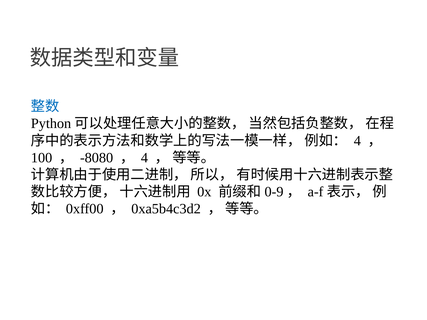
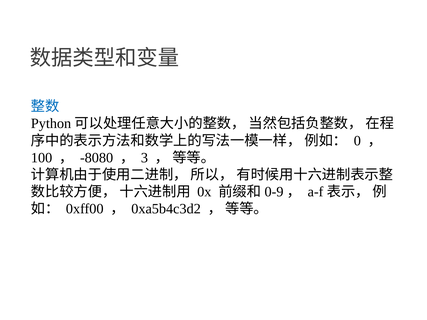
4 at (357, 141): 4 -> 0
4 at (144, 158): 4 -> 3
